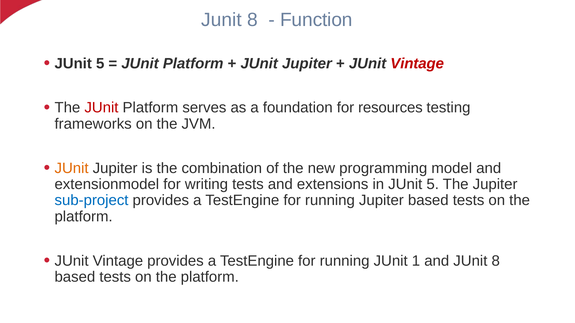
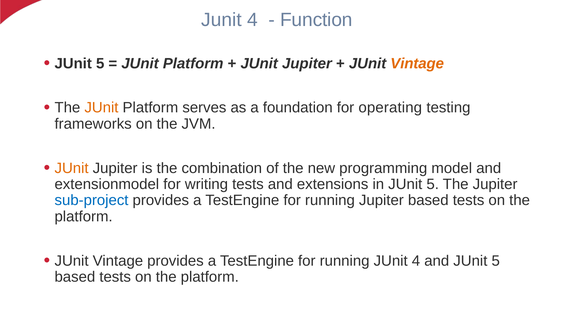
8 at (252, 20): 8 -> 4
Vintage at (417, 64) colour: red -> orange
JUnit at (101, 108) colour: red -> orange
resources: resources -> operating
running JUnit 1: 1 -> 4
and JUnit 8: 8 -> 5
